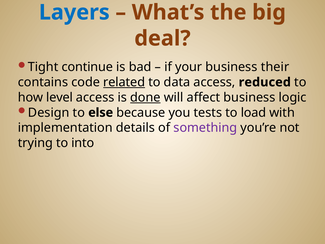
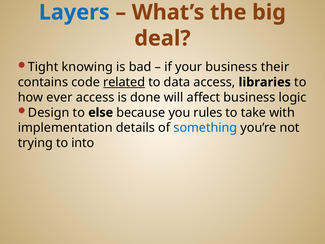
continue: continue -> knowing
reduced: reduced -> libraries
level: level -> ever
done underline: present -> none
tests: tests -> rules
load: load -> take
something colour: purple -> blue
